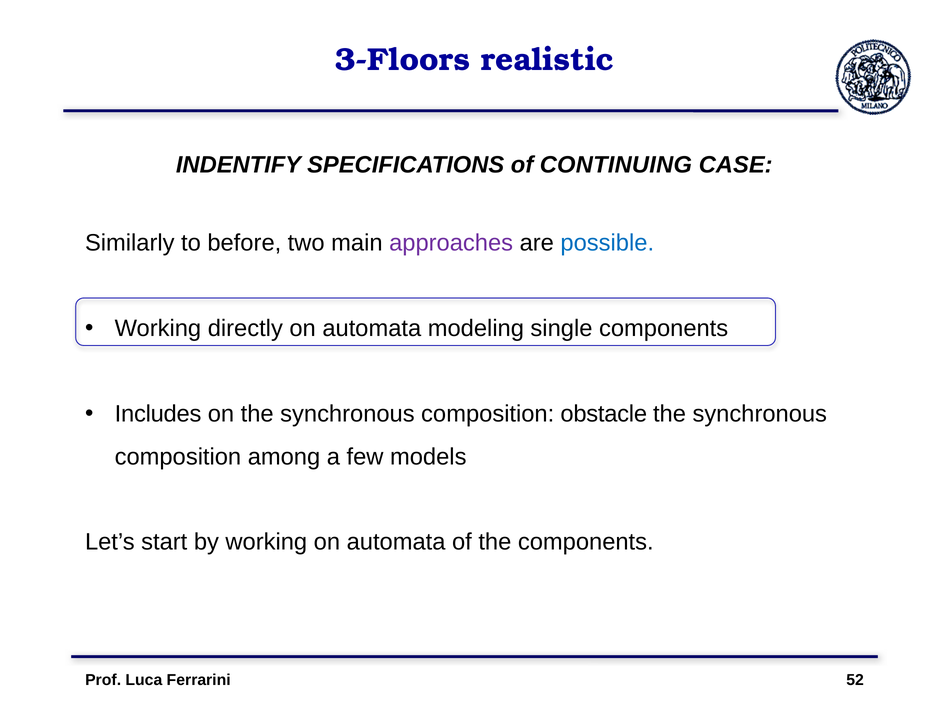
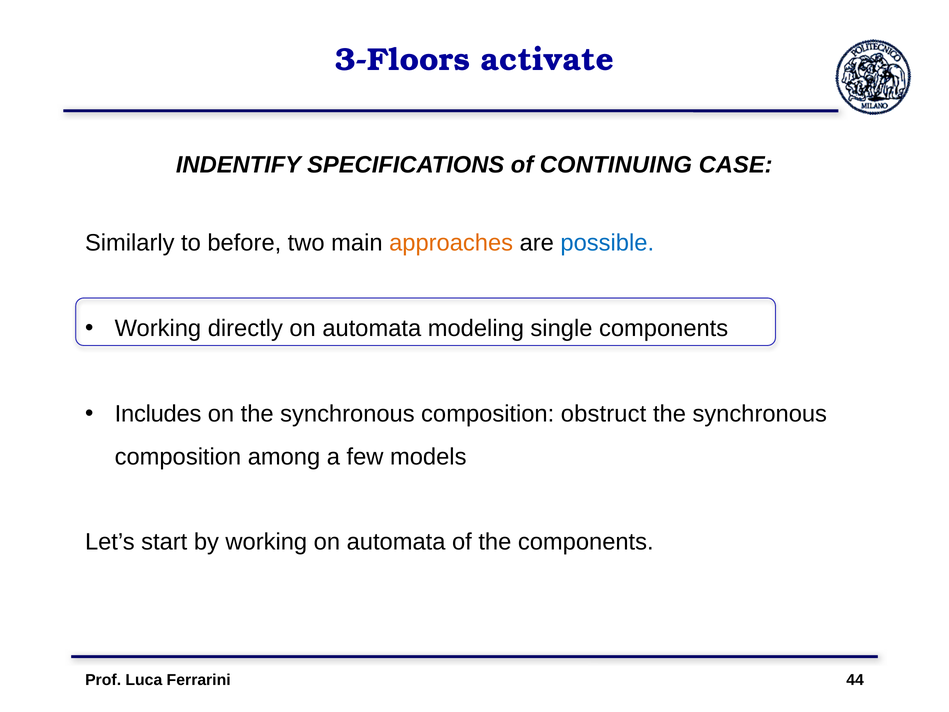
realistic: realistic -> activate
approaches colour: purple -> orange
obstacle: obstacle -> obstruct
52: 52 -> 44
